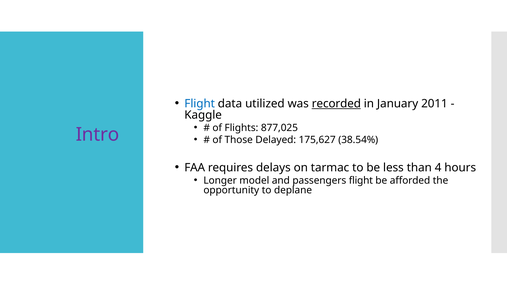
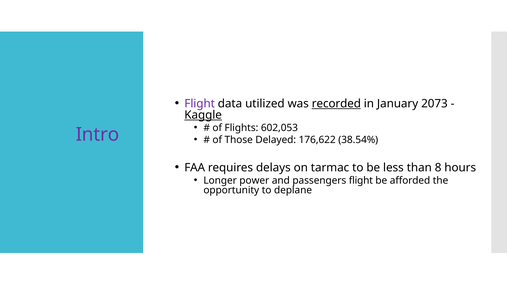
Flight at (200, 104) colour: blue -> purple
2011: 2011 -> 2073
Kaggle underline: none -> present
877,025: 877,025 -> 602,053
175,627: 175,627 -> 176,622
4: 4 -> 8
model: model -> power
